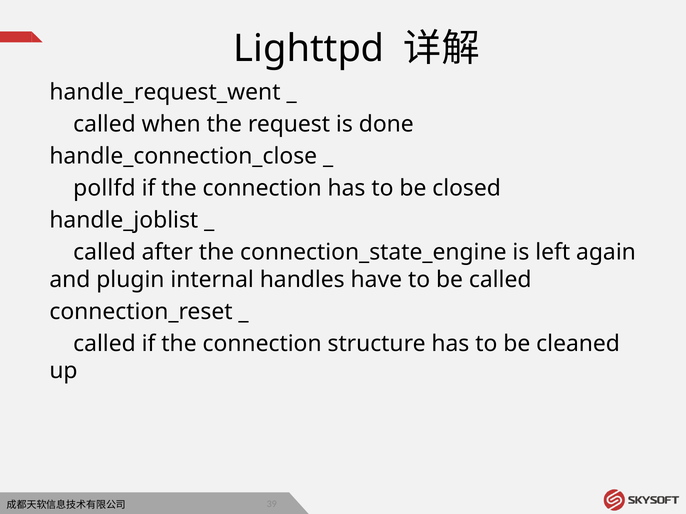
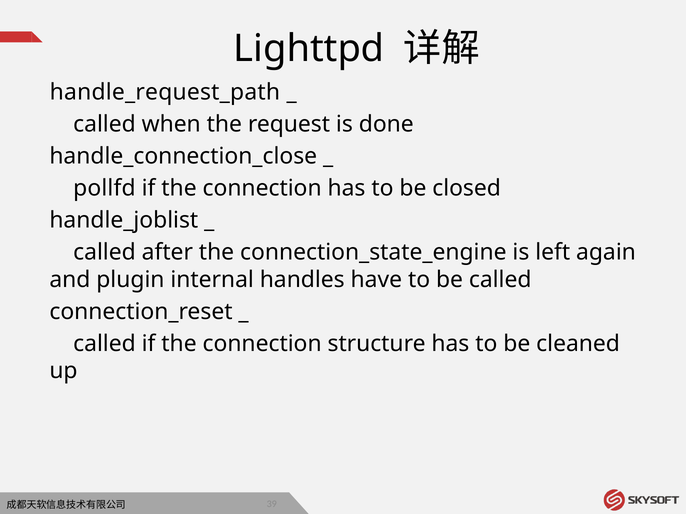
handle_request_went: handle_request_went -> handle_request_path
